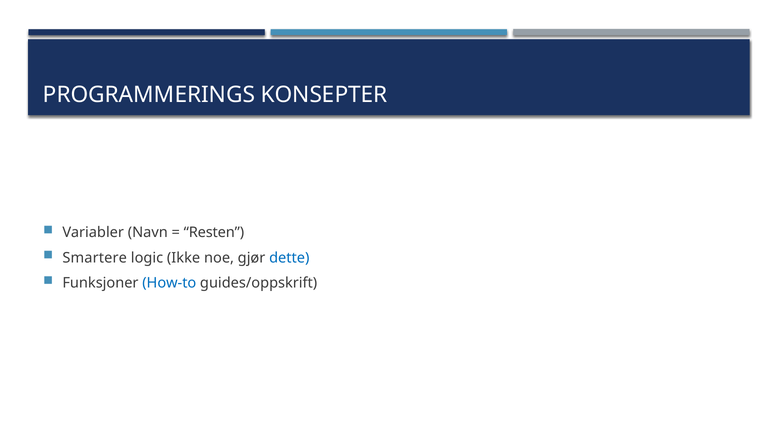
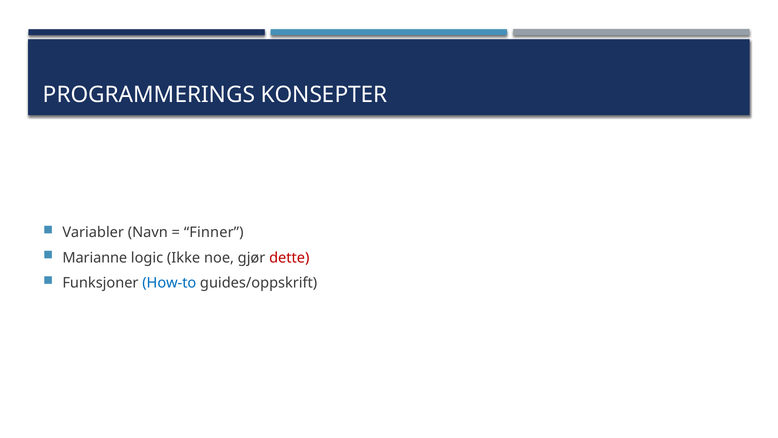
Resten: Resten -> Finner
Smartere: Smartere -> Marianne
dette colour: blue -> red
